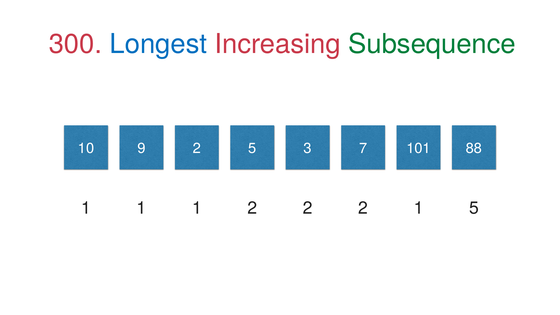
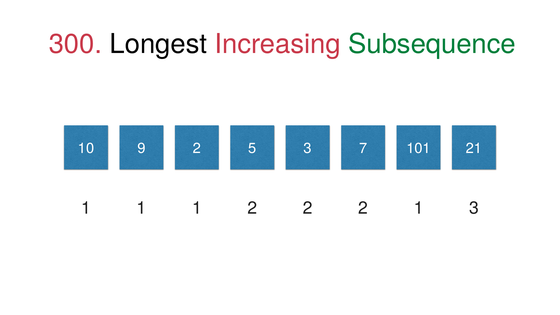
Longest colour: blue -> black
88: 88 -> 21
1 5: 5 -> 3
